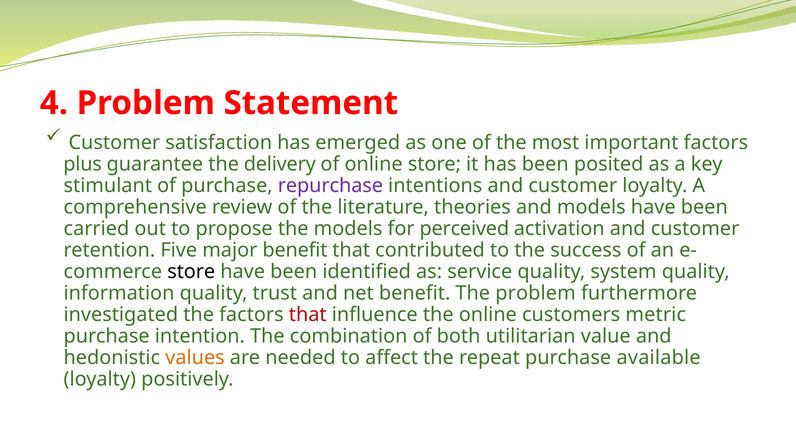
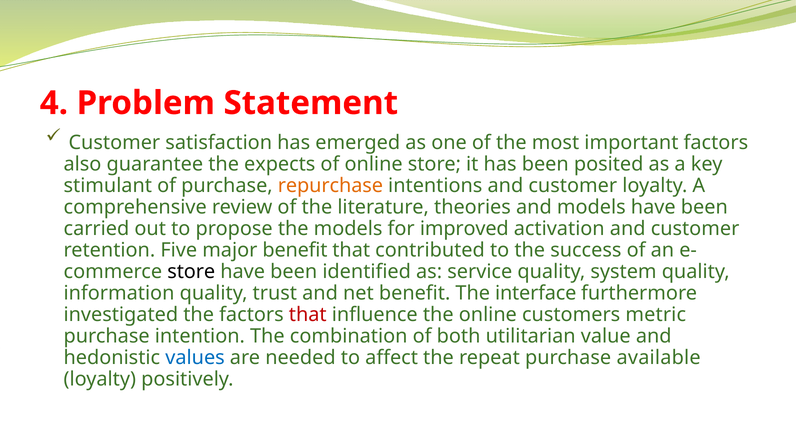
plus: plus -> also
delivery: delivery -> expects
repurchase colour: purple -> orange
perceived: perceived -> improved
The problem: problem -> interface
values colour: orange -> blue
